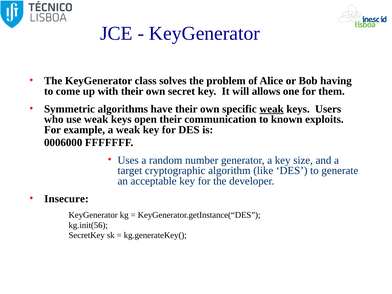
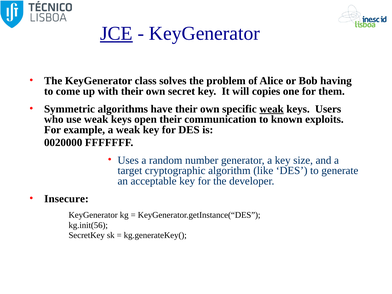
JCE underline: none -> present
allows: allows -> copies
0006000: 0006000 -> 0020000
